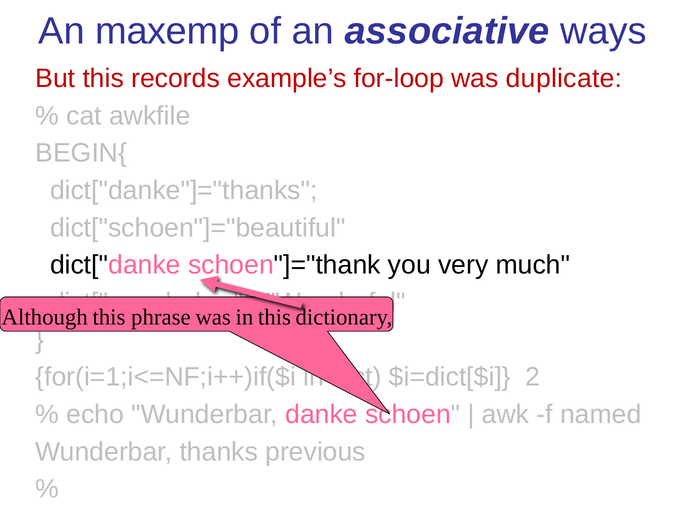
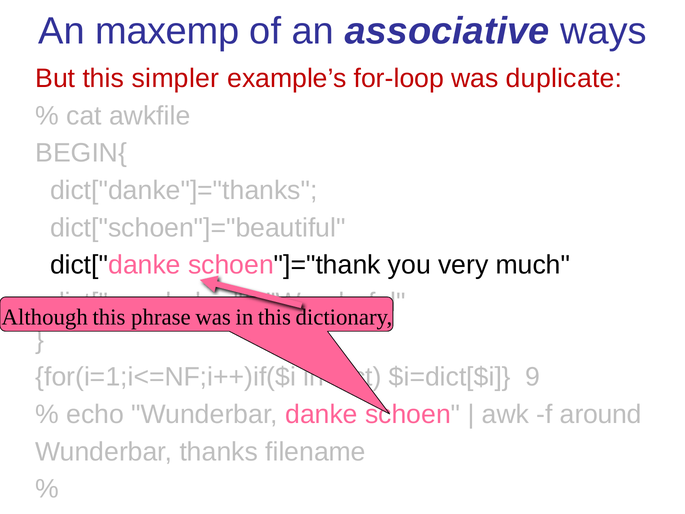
records: records -> simpler
2: 2 -> 9
named: named -> around
previous: previous -> filename
